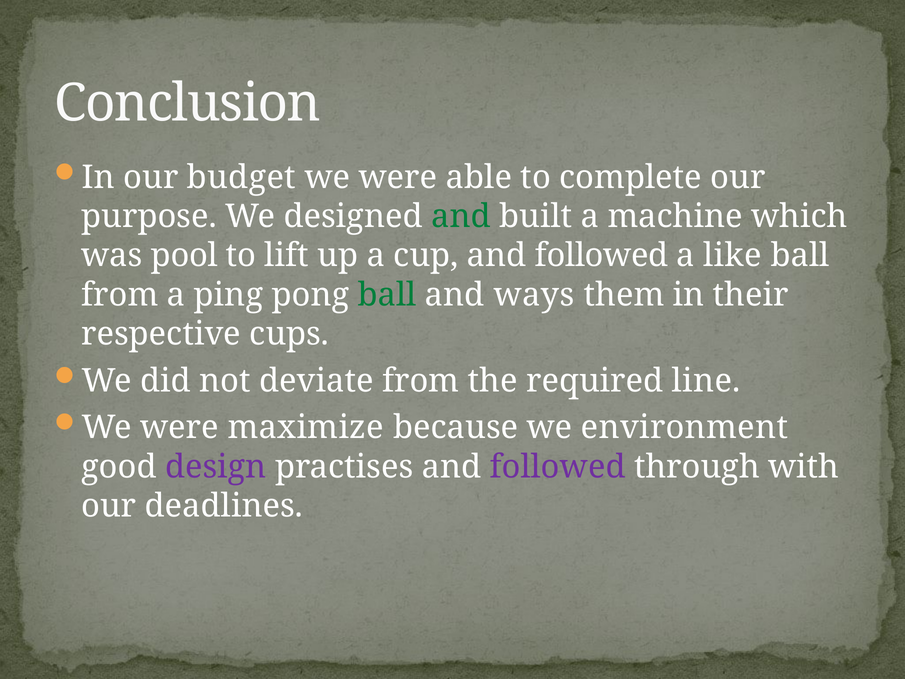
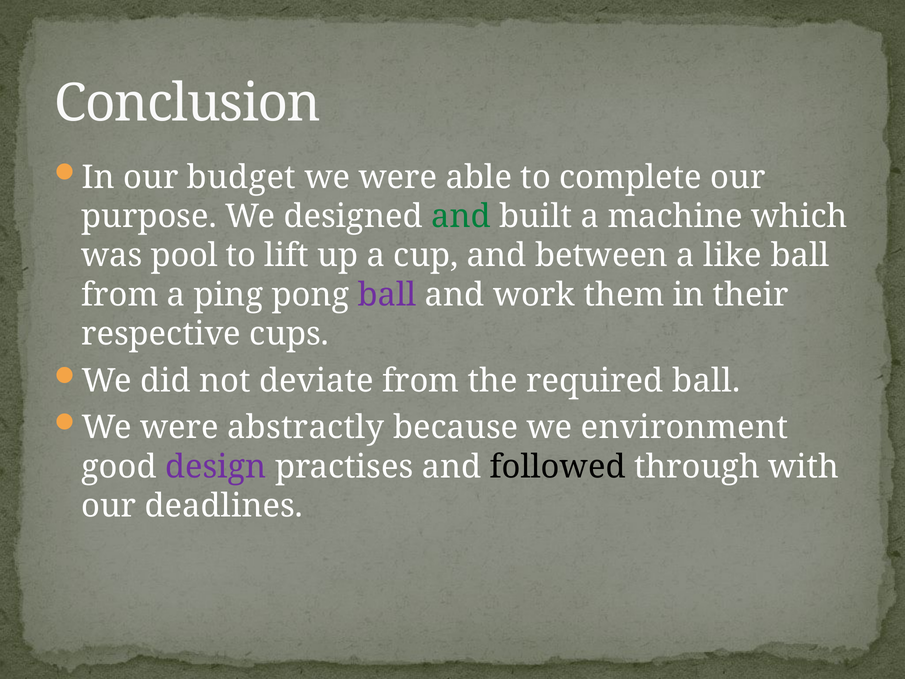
cup and followed: followed -> between
ball at (387, 295) colour: green -> purple
ways: ways -> work
required line: line -> ball
maximize: maximize -> abstractly
followed at (558, 467) colour: purple -> black
